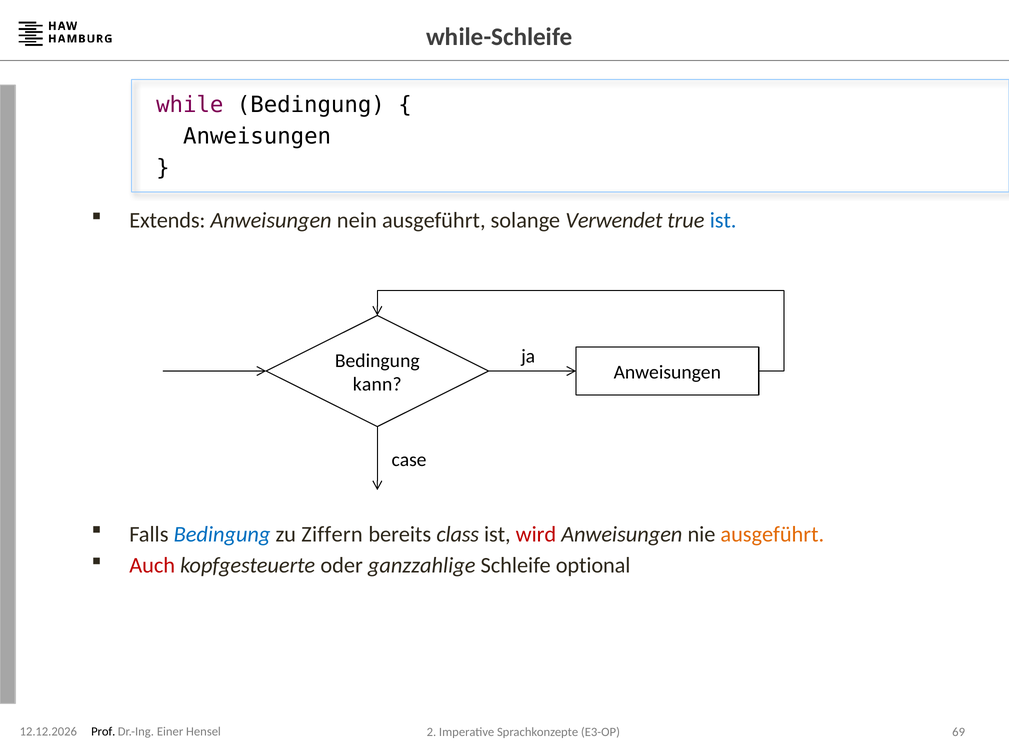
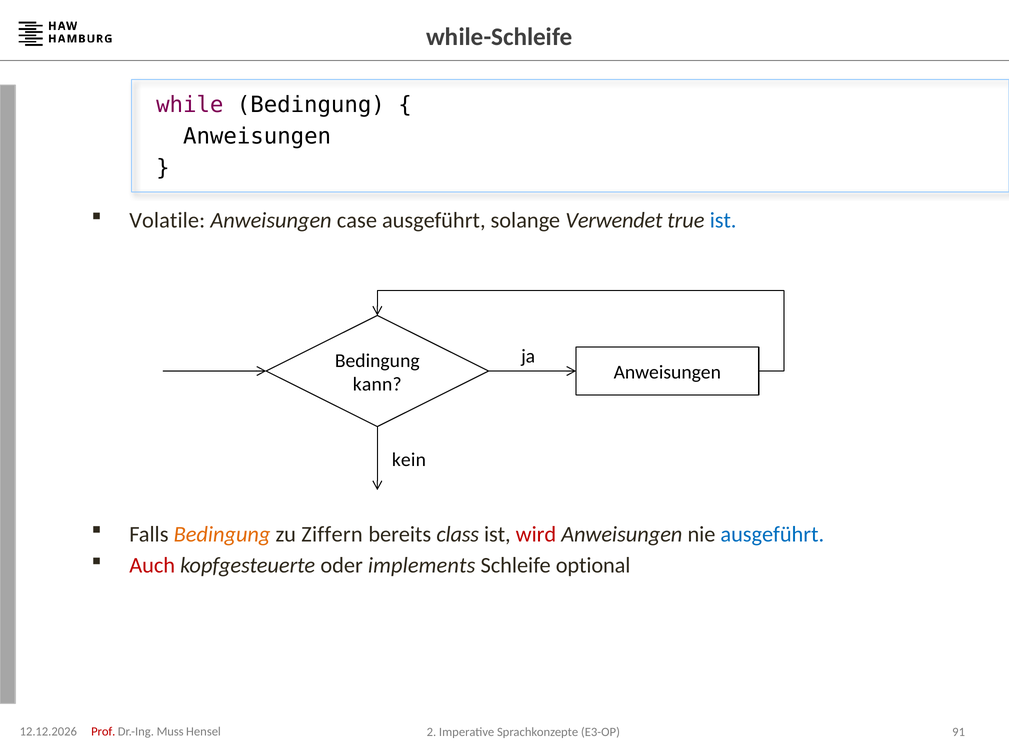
Extends: Extends -> Volatile
nein: nein -> case
case: case -> kein
Bedingung at (222, 535) colour: blue -> orange
ausgeführt at (772, 535) colour: orange -> blue
ganzzahlige: ganzzahlige -> implements
Prof colour: black -> red
Einer: Einer -> Muss
69: 69 -> 91
